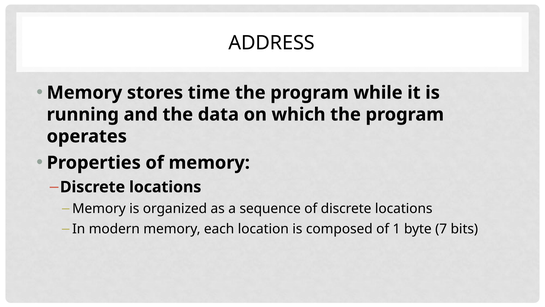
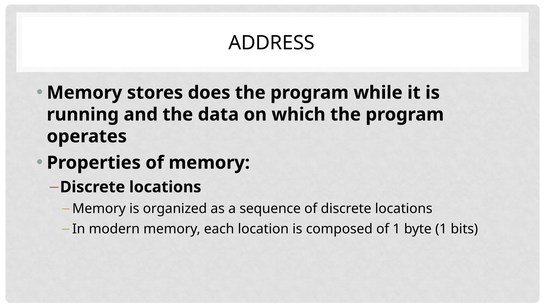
time: time -> does
byte 7: 7 -> 1
